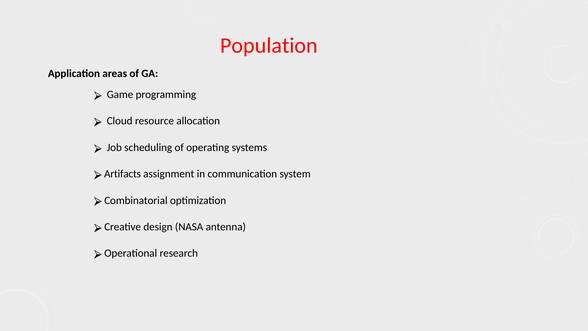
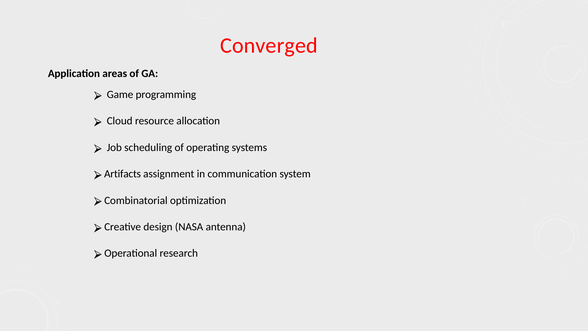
Population: Population -> Converged
